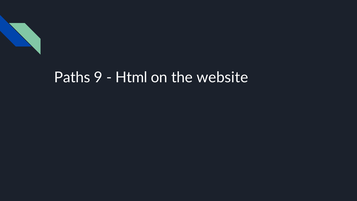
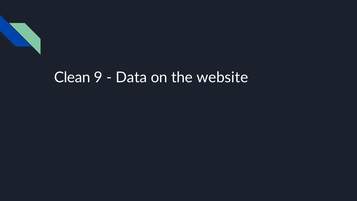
Paths: Paths -> Clean
Html: Html -> Data
